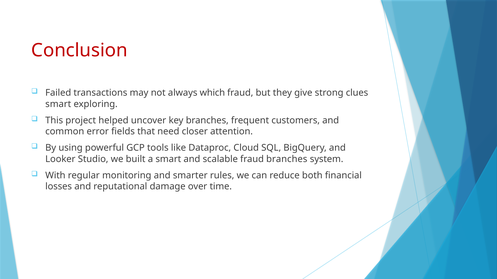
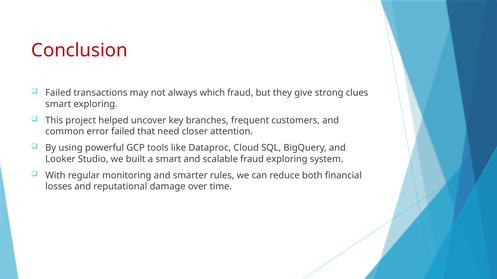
error fields: fields -> failed
fraud branches: branches -> exploring
